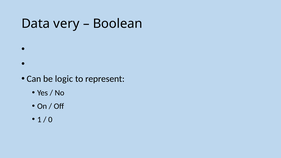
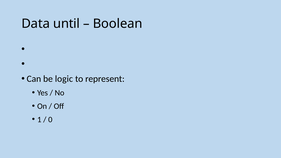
very: very -> until
